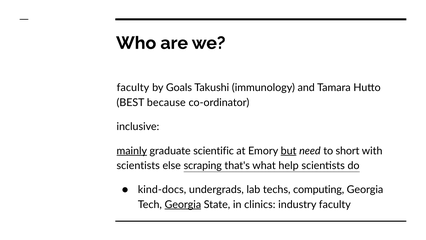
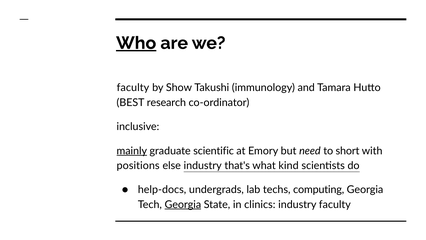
Who underline: none -> present
Goals: Goals -> Show
because: because -> research
but underline: present -> none
scientists at (138, 165): scientists -> positions
else scraping: scraping -> industry
help: help -> kind
kind-docs: kind-docs -> help-docs
